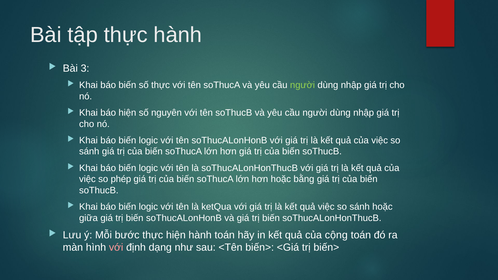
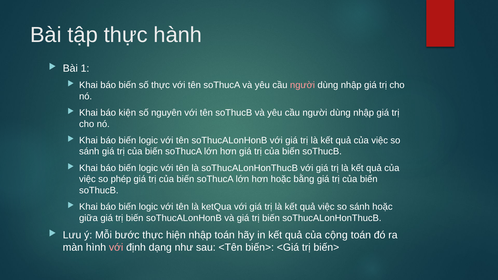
3: 3 -> 1
người at (302, 85) colour: light green -> pink
báo hiện: hiện -> kiện
hiện hành: hành -> nhập
